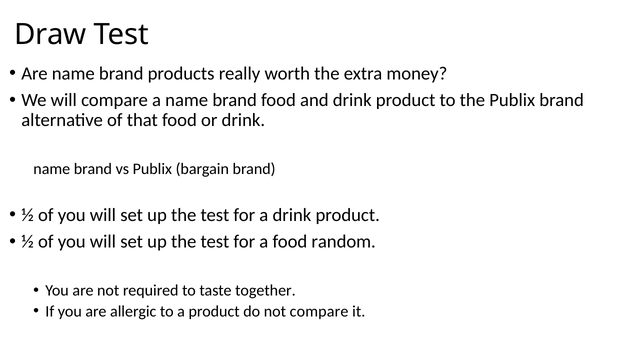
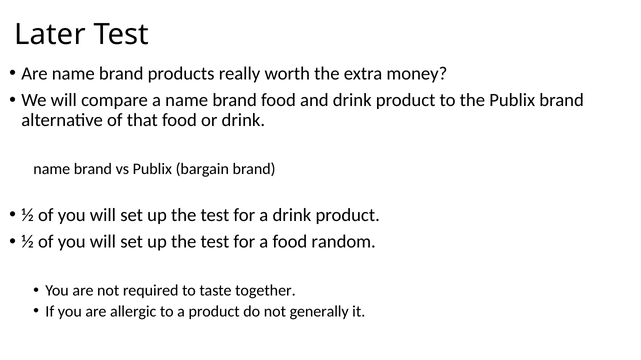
Draw: Draw -> Later
not compare: compare -> generally
